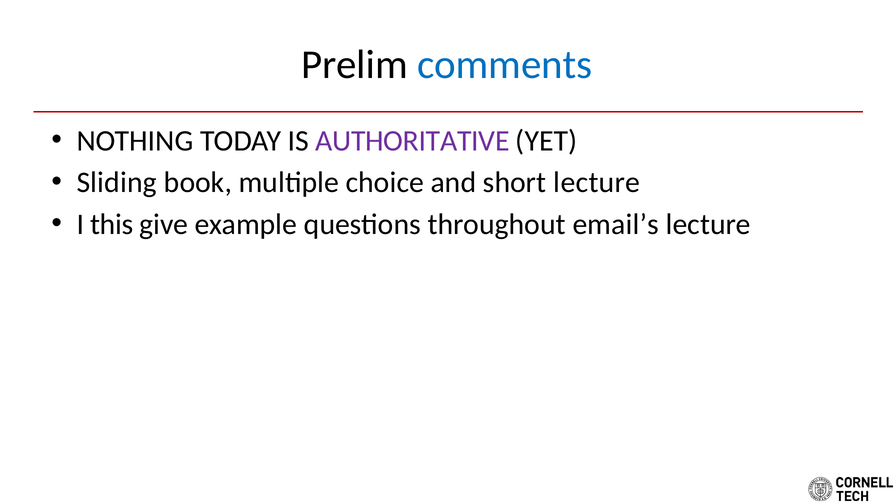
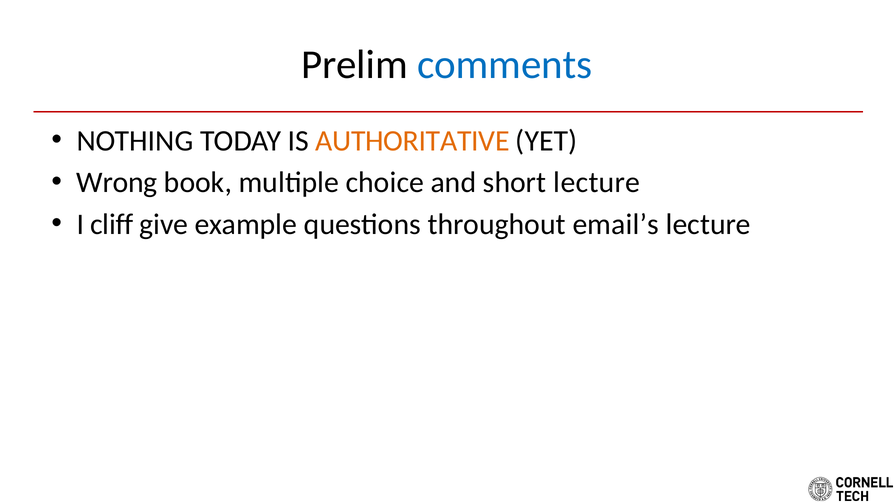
AUTHORITATIVE colour: purple -> orange
Sliding: Sliding -> Wrong
this: this -> cliff
